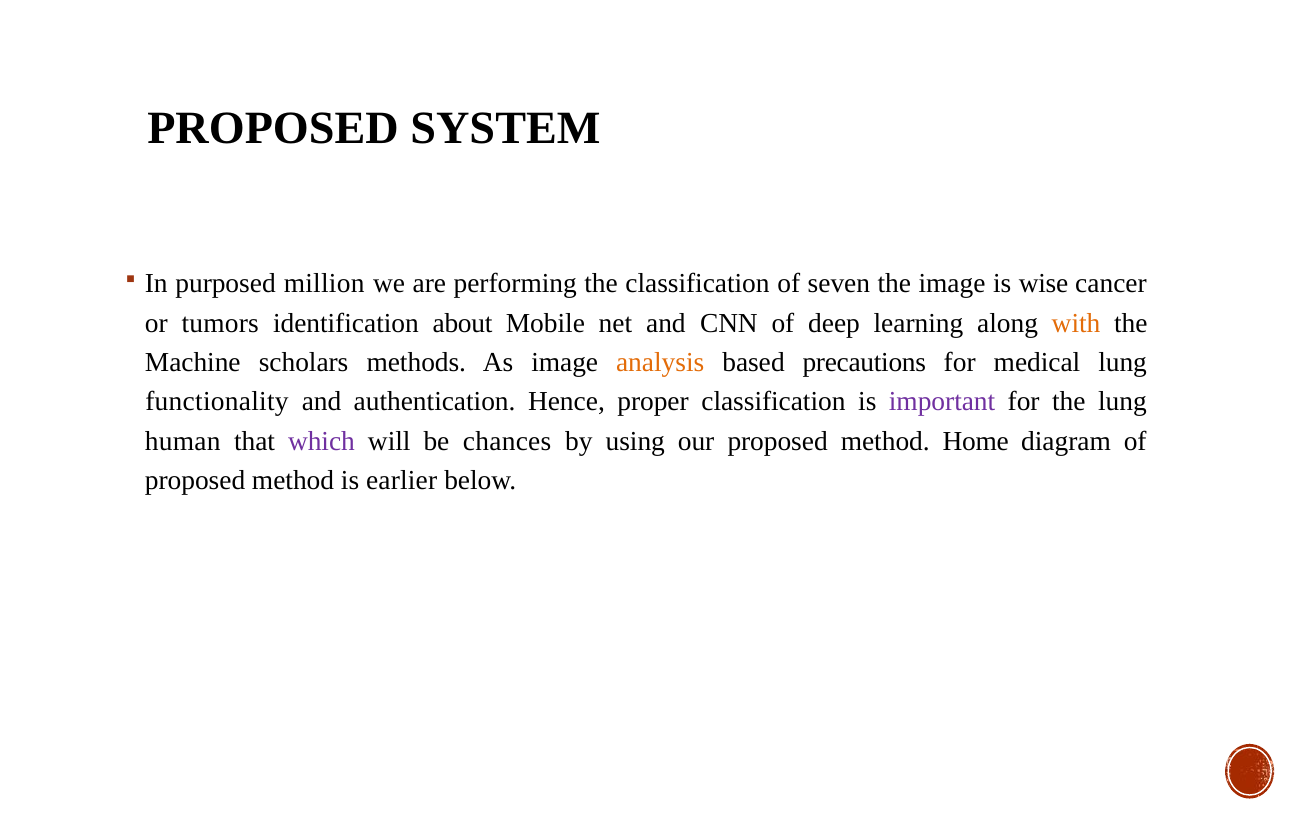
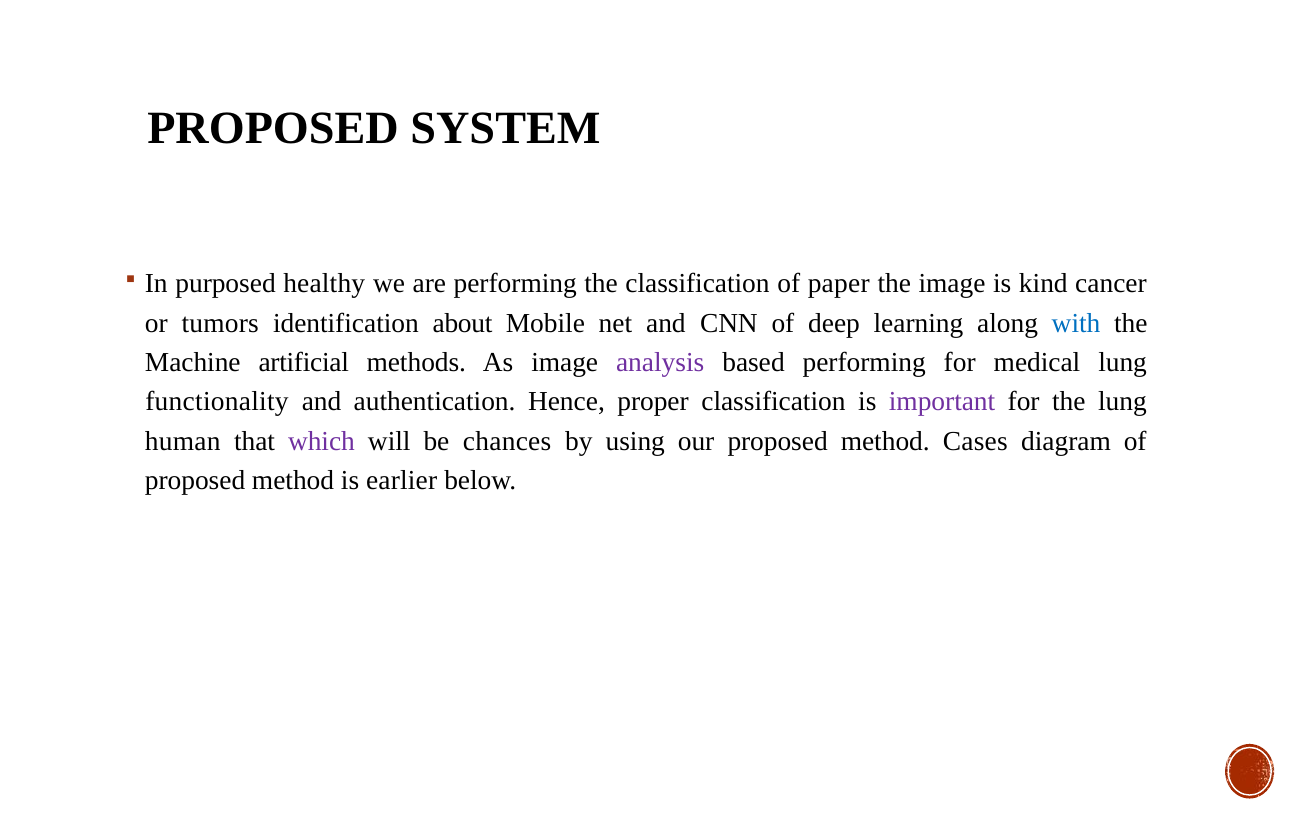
million: million -> healthy
seven: seven -> paper
wise: wise -> kind
with colour: orange -> blue
scholars: scholars -> artificial
analysis colour: orange -> purple
based precautions: precautions -> performing
Home: Home -> Cases
